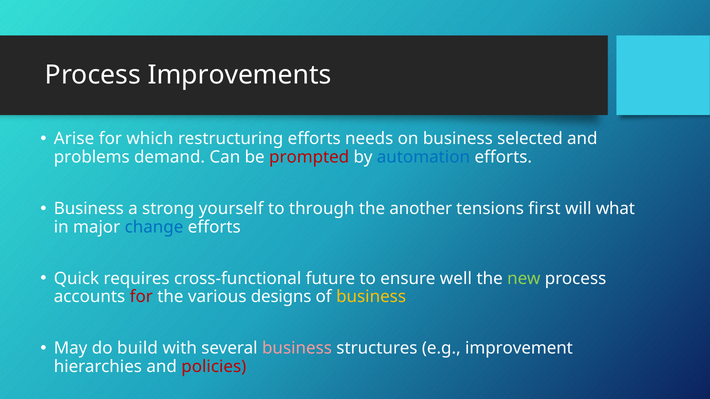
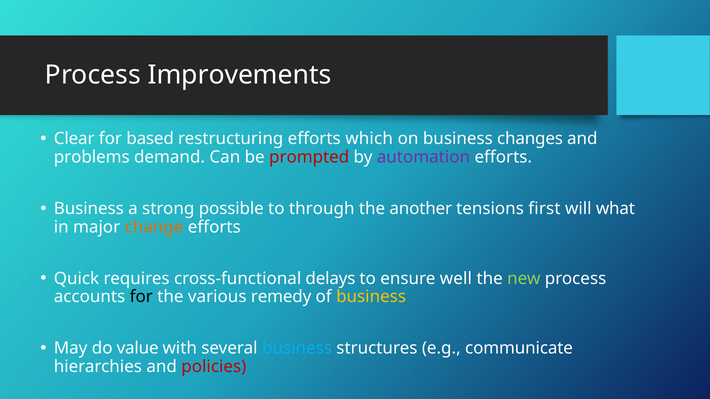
Arise: Arise -> Clear
which: which -> based
needs: needs -> which
selected: selected -> changes
automation colour: blue -> purple
yourself: yourself -> possible
change colour: blue -> orange
future: future -> delays
for at (141, 297) colour: red -> black
designs: designs -> remedy
build: build -> value
business at (297, 349) colour: pink -> light blue
improvement: improvement -> communicate
